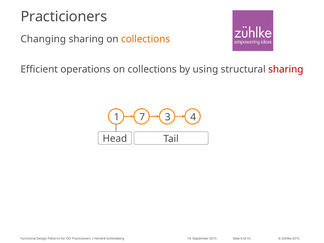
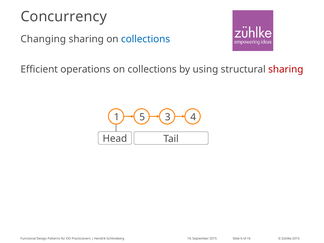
Practicioners at (64, 17): Practicioners -> Concurrency
collections at (146, 39) colour: orange -> blue
7: 7 -> 5
